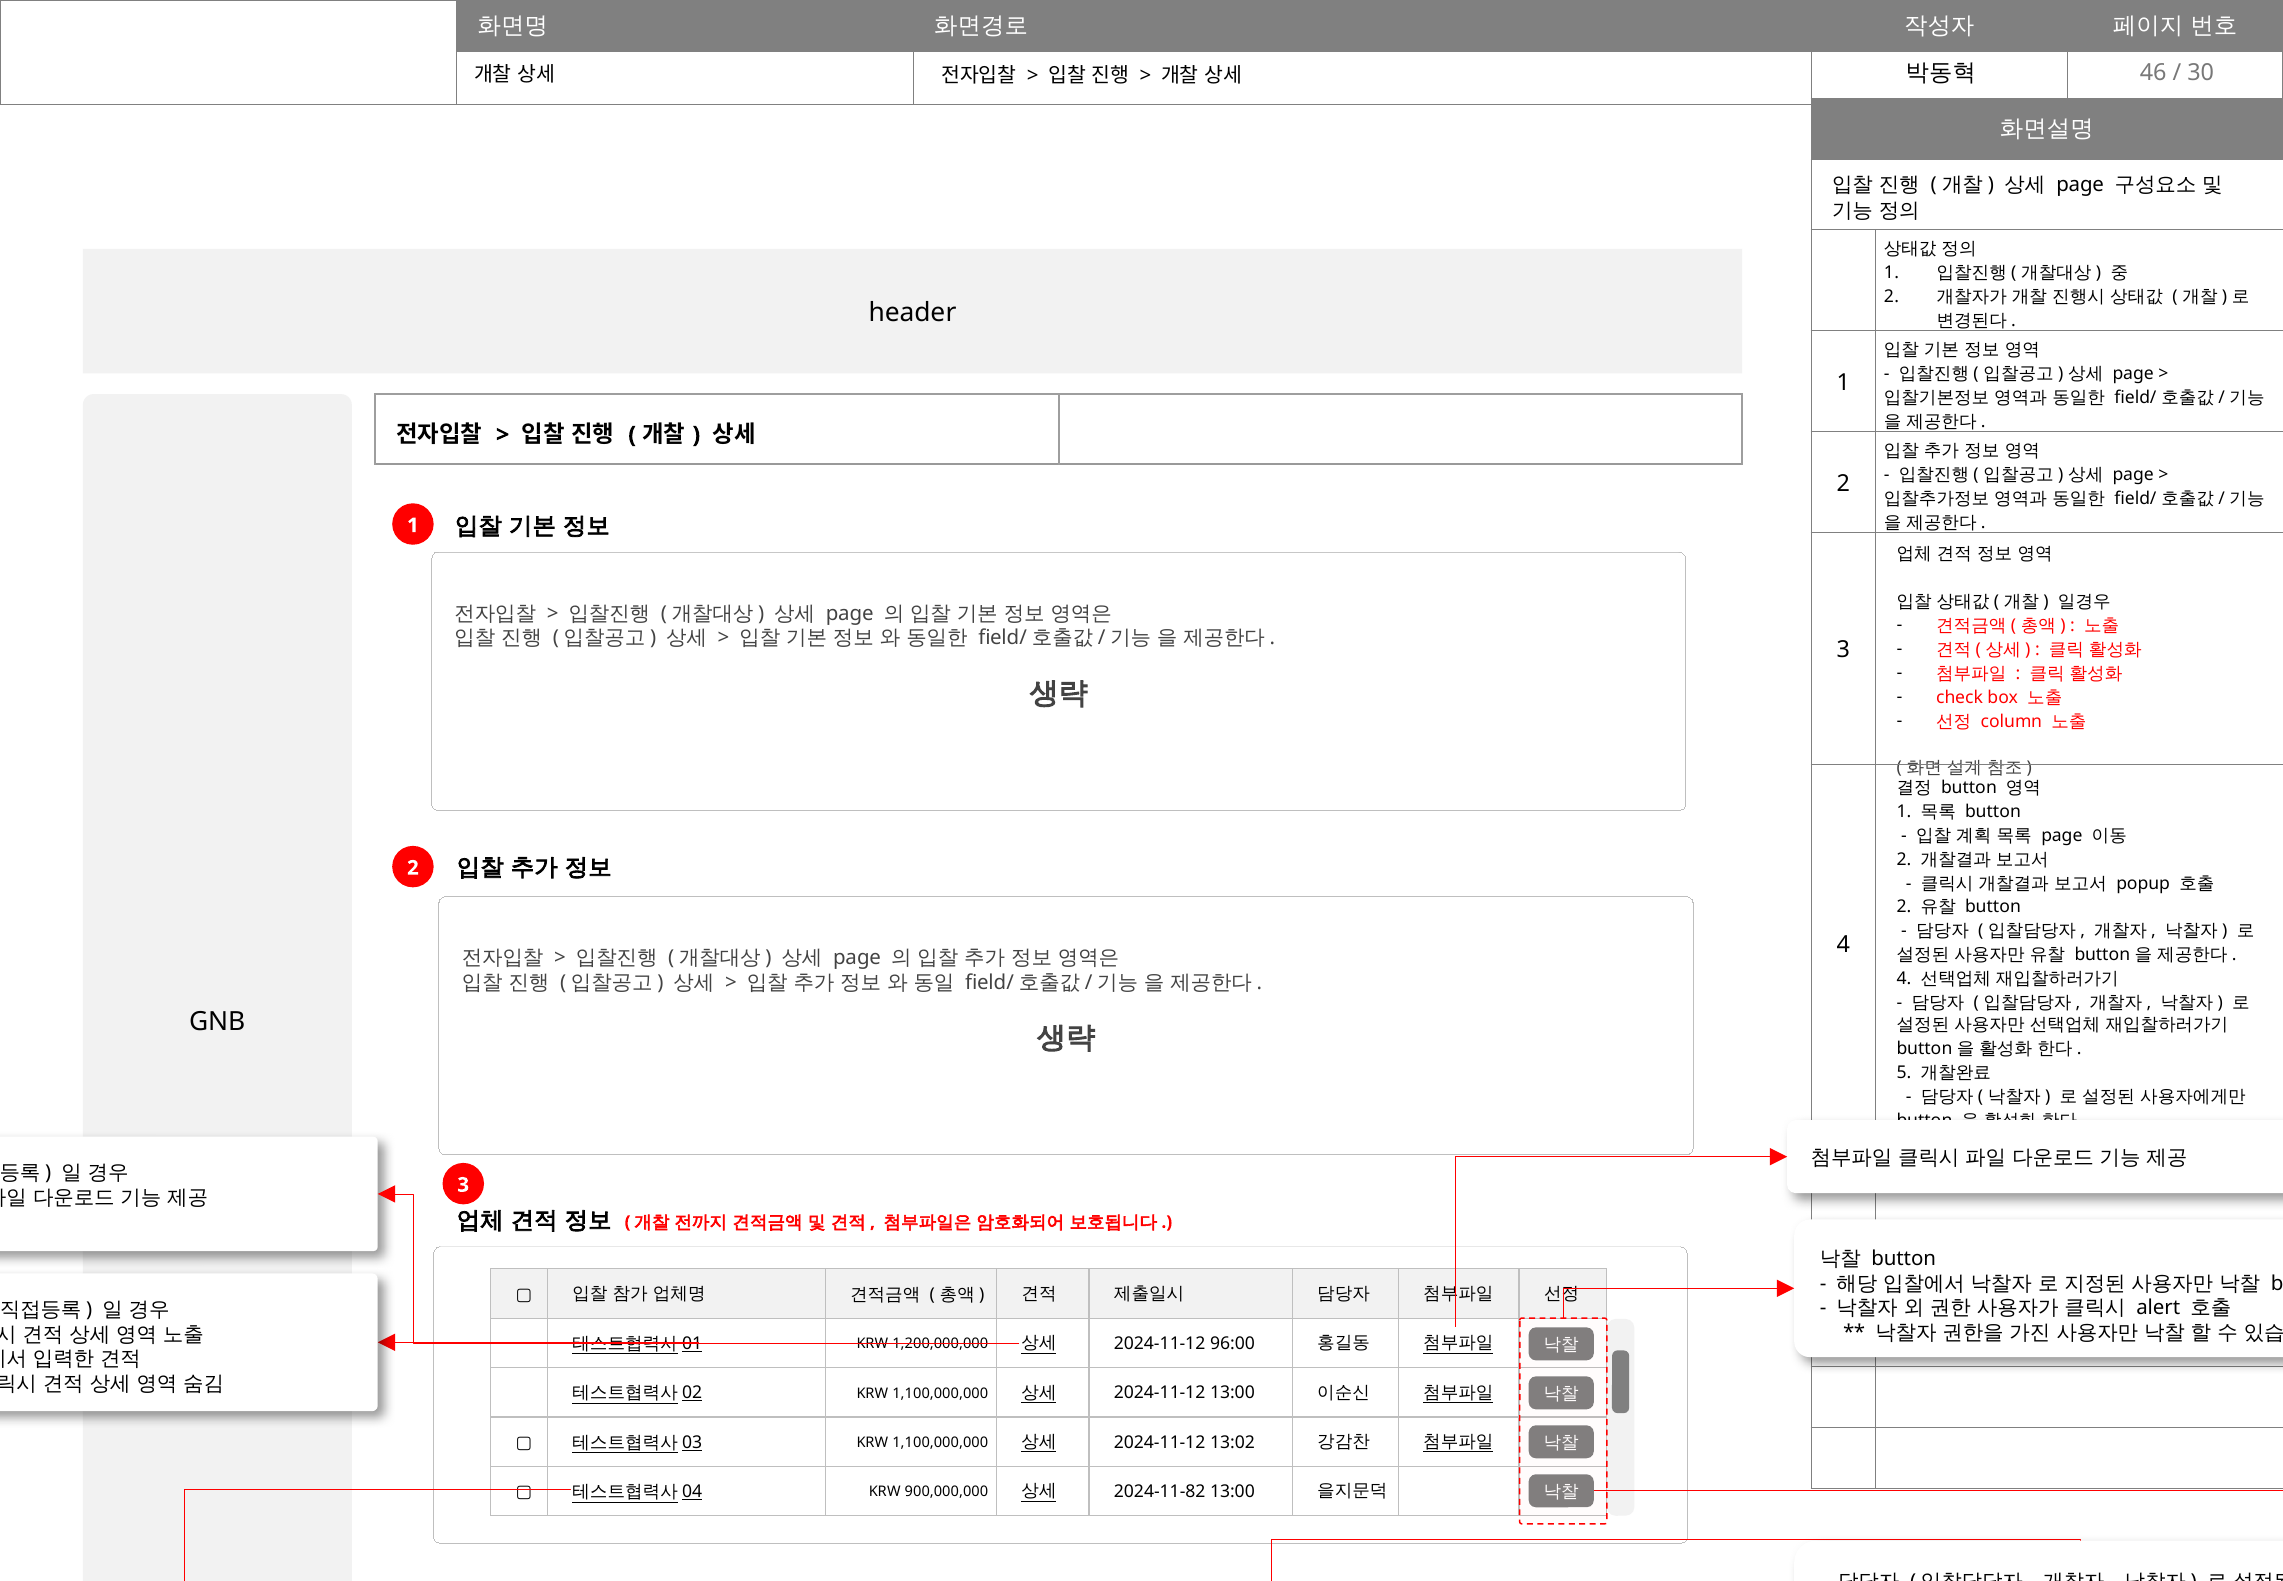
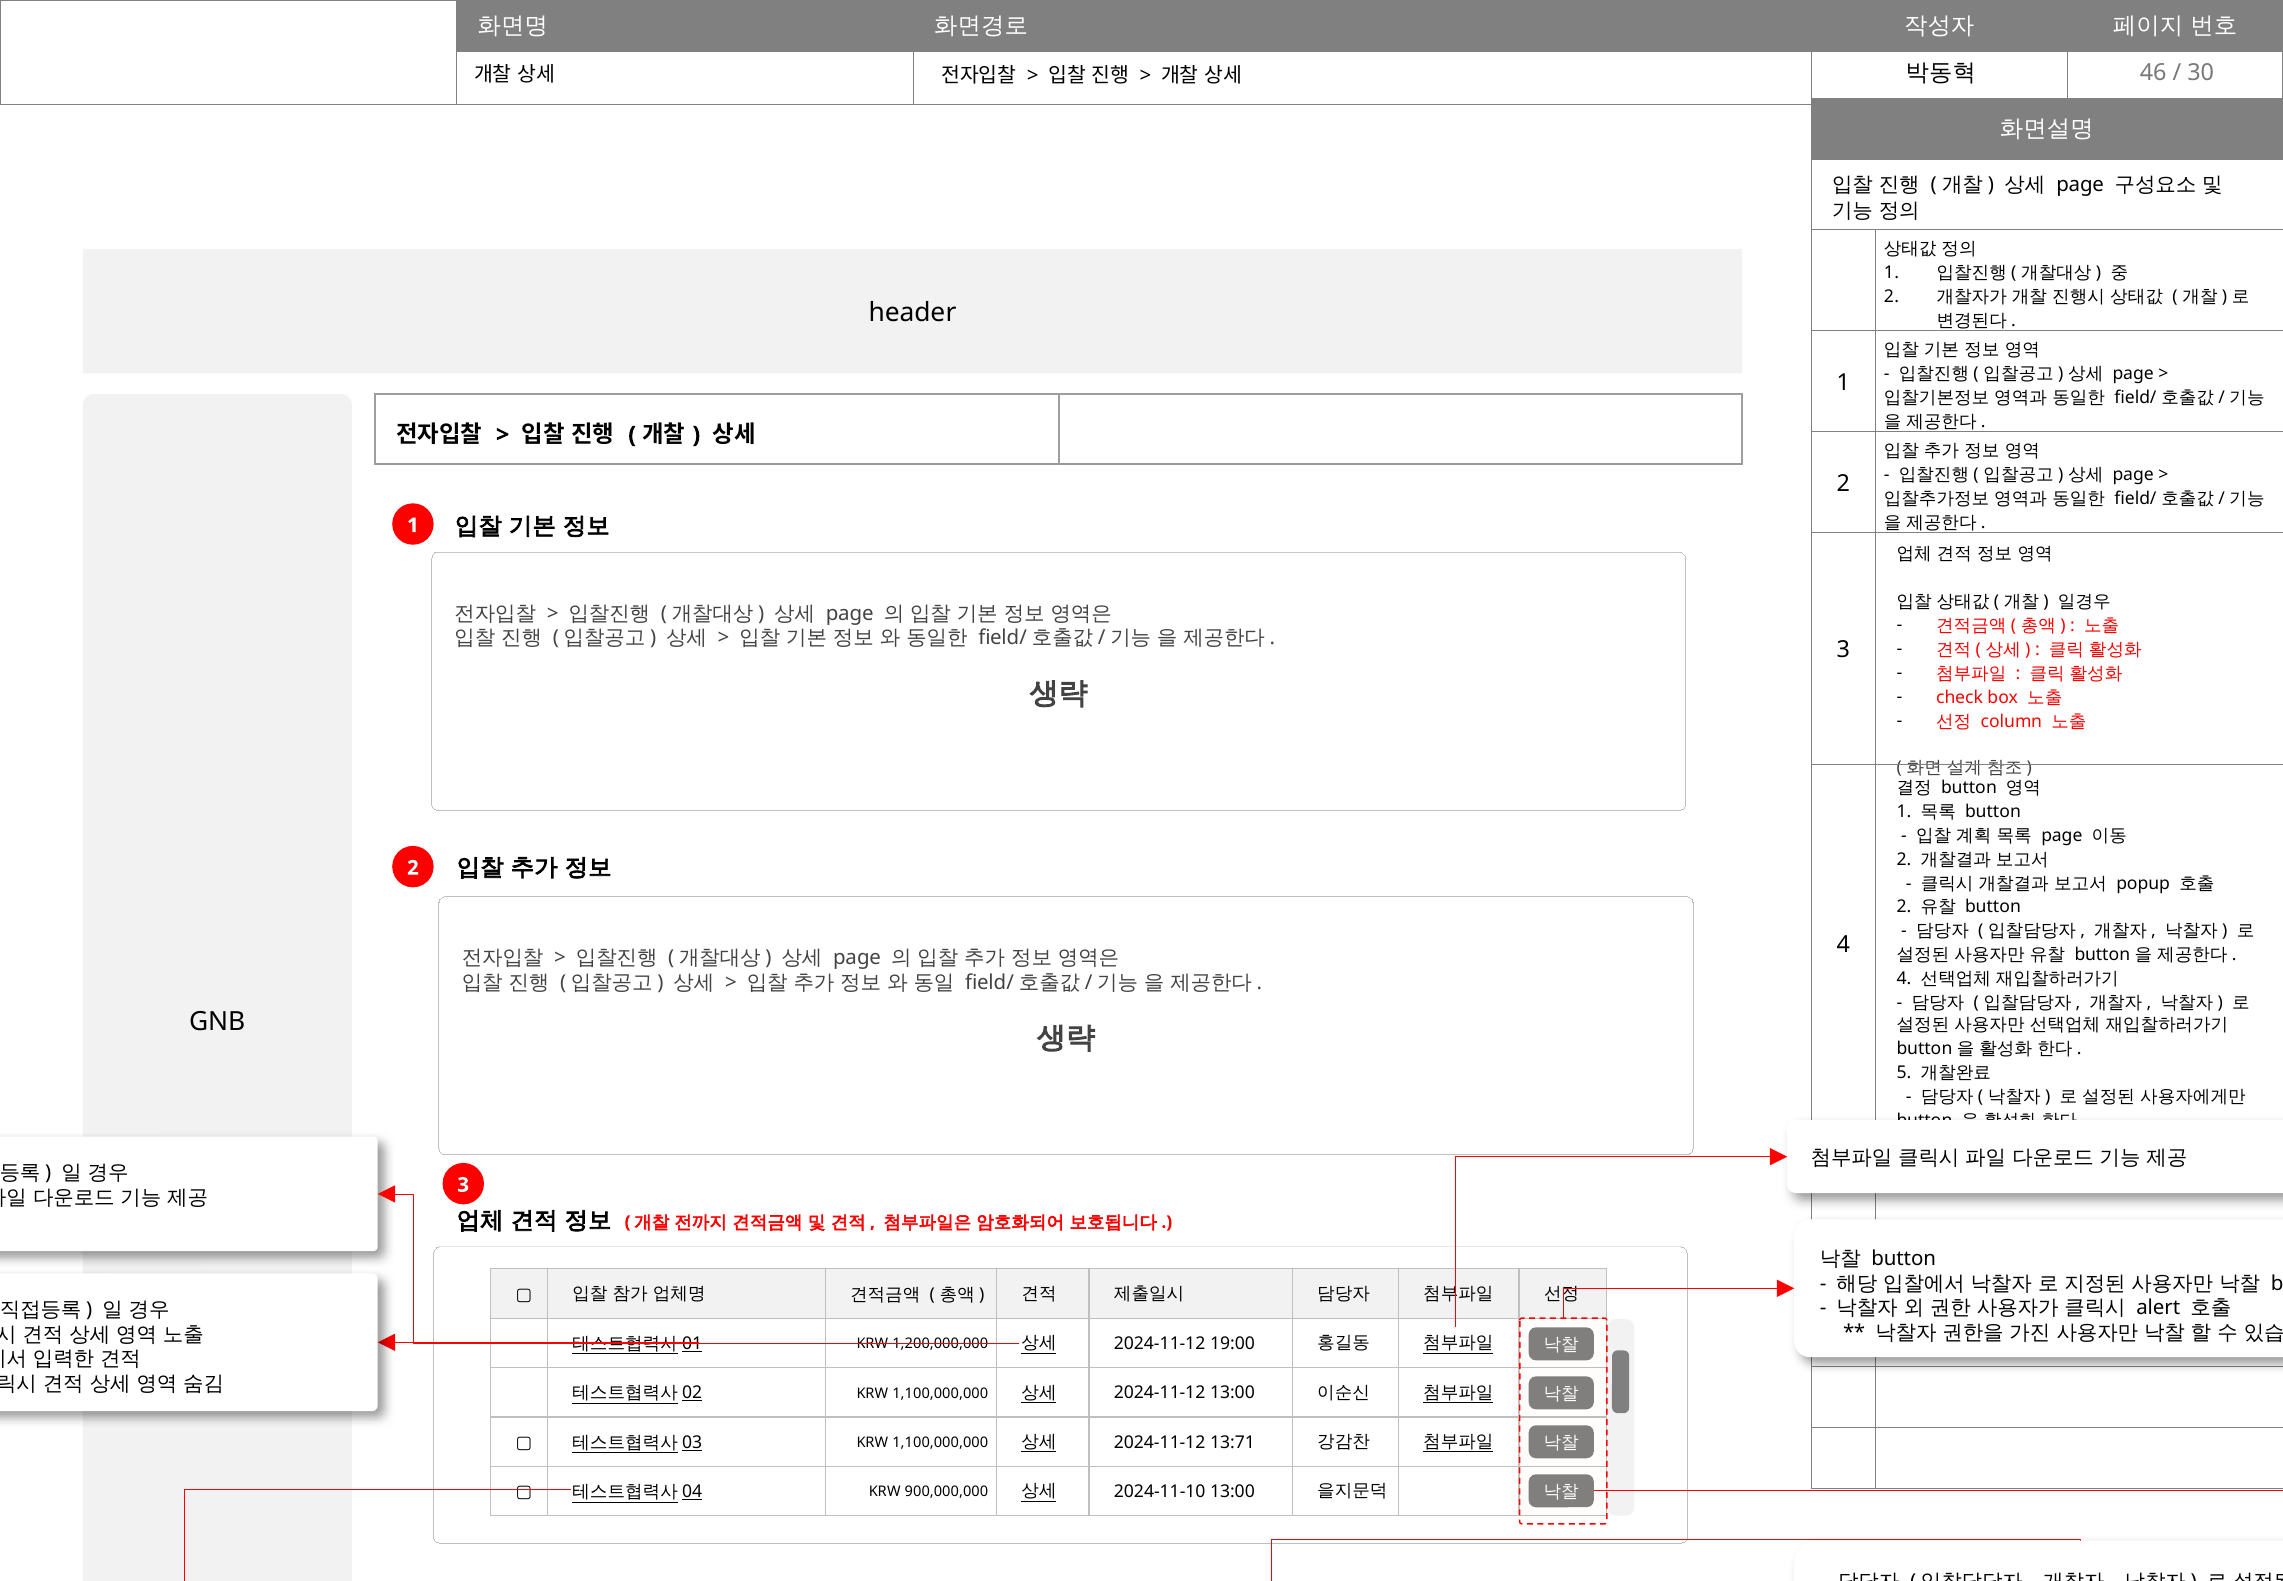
96:00: 96:00 -> 19:00
13:02: 13:02 -> 13:71
2024-11-82: 2024-11-82 -> 2024-11-10
